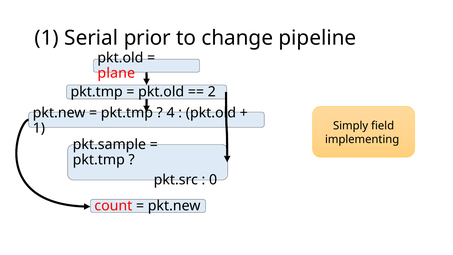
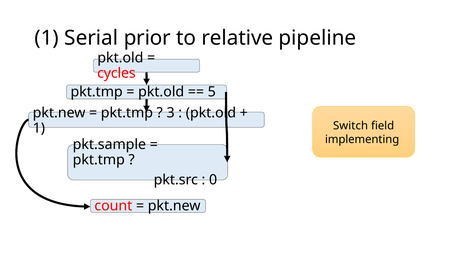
change: change -> relative
plane: plane -> cycles
2: 2 -> 5
4: 4 -> 3
Simply: Simply -> Switch
